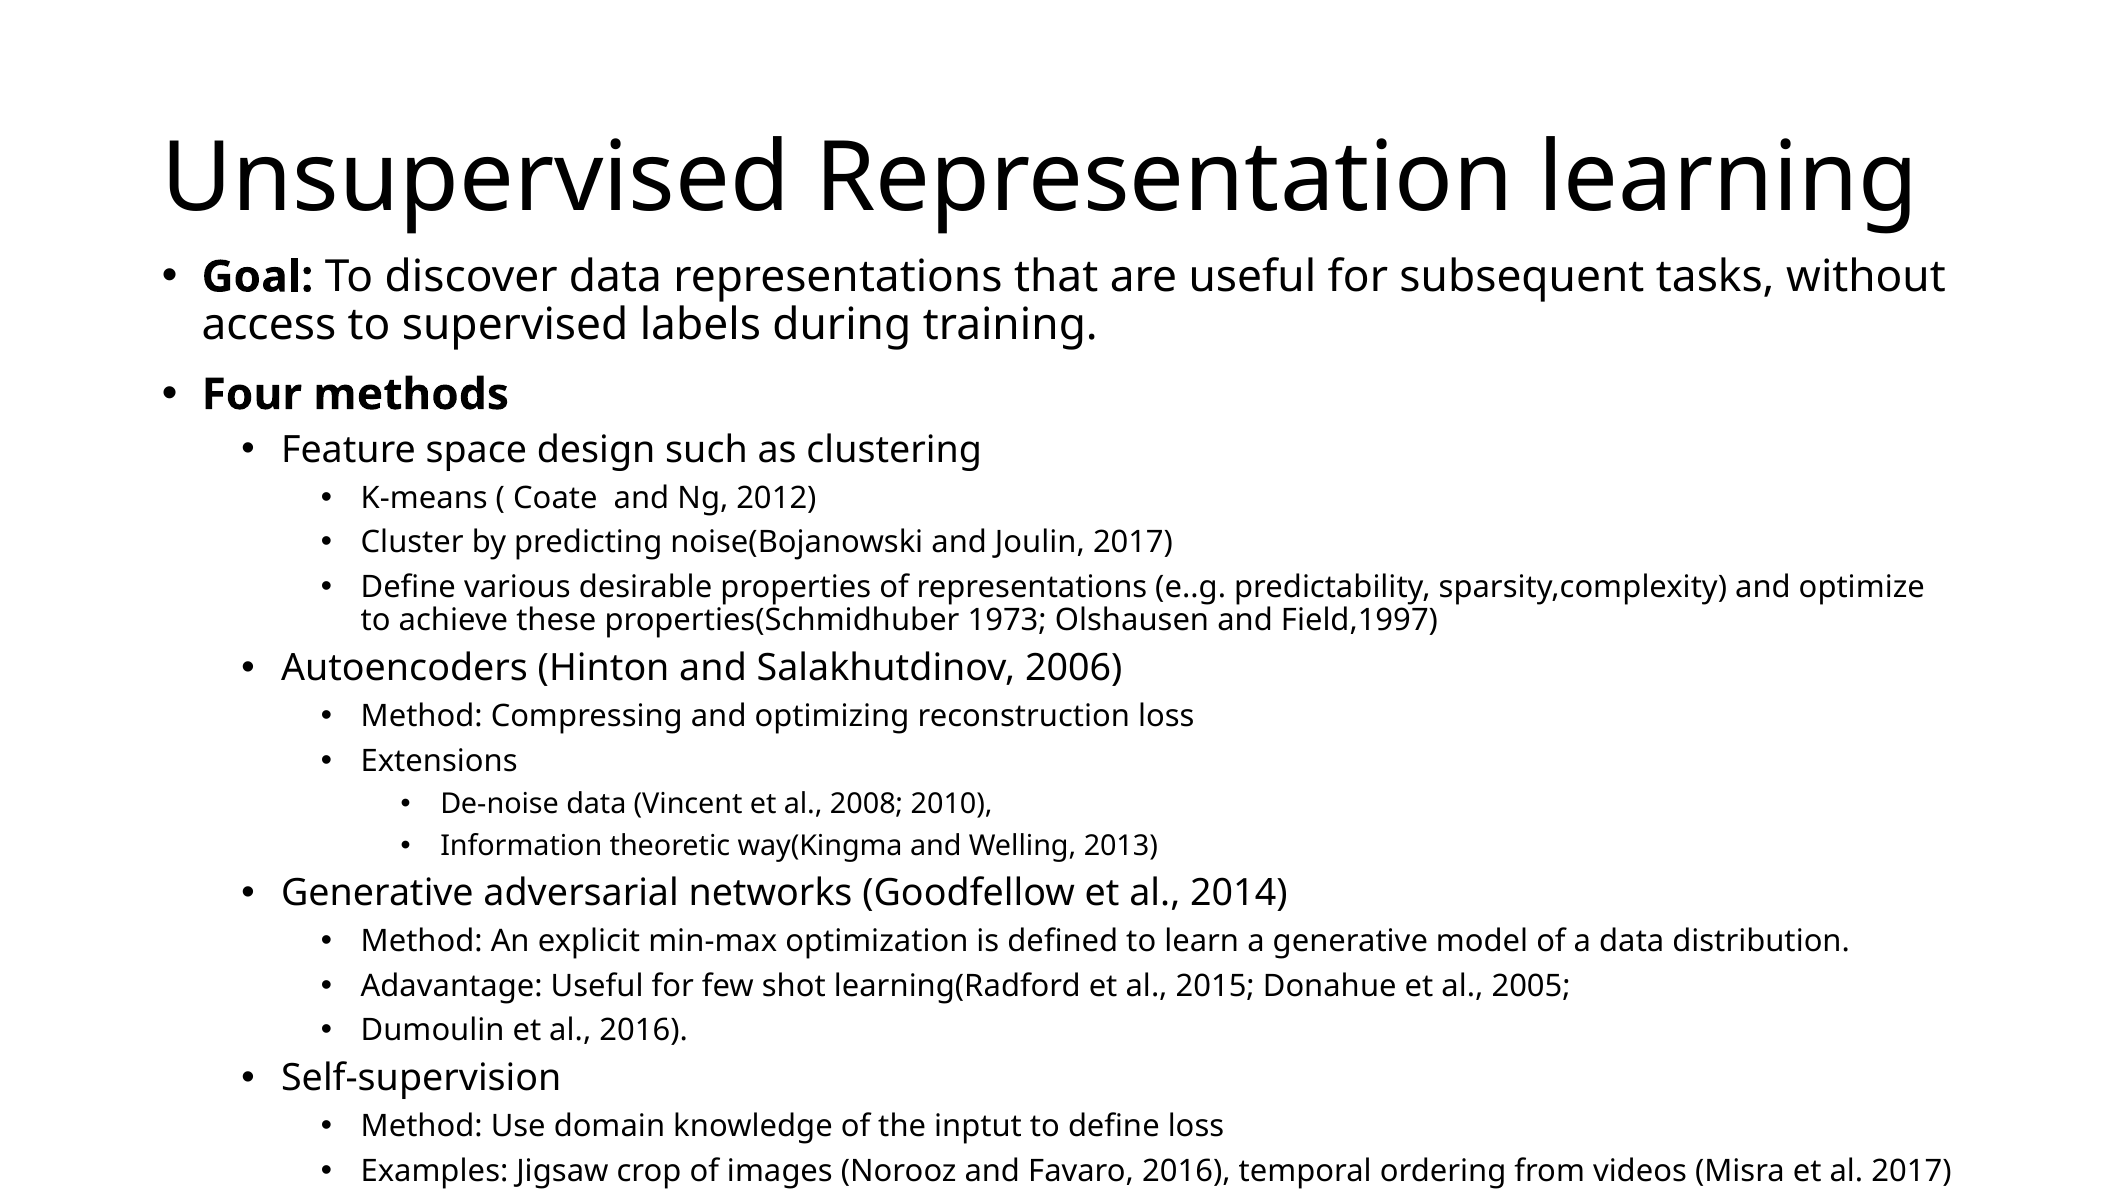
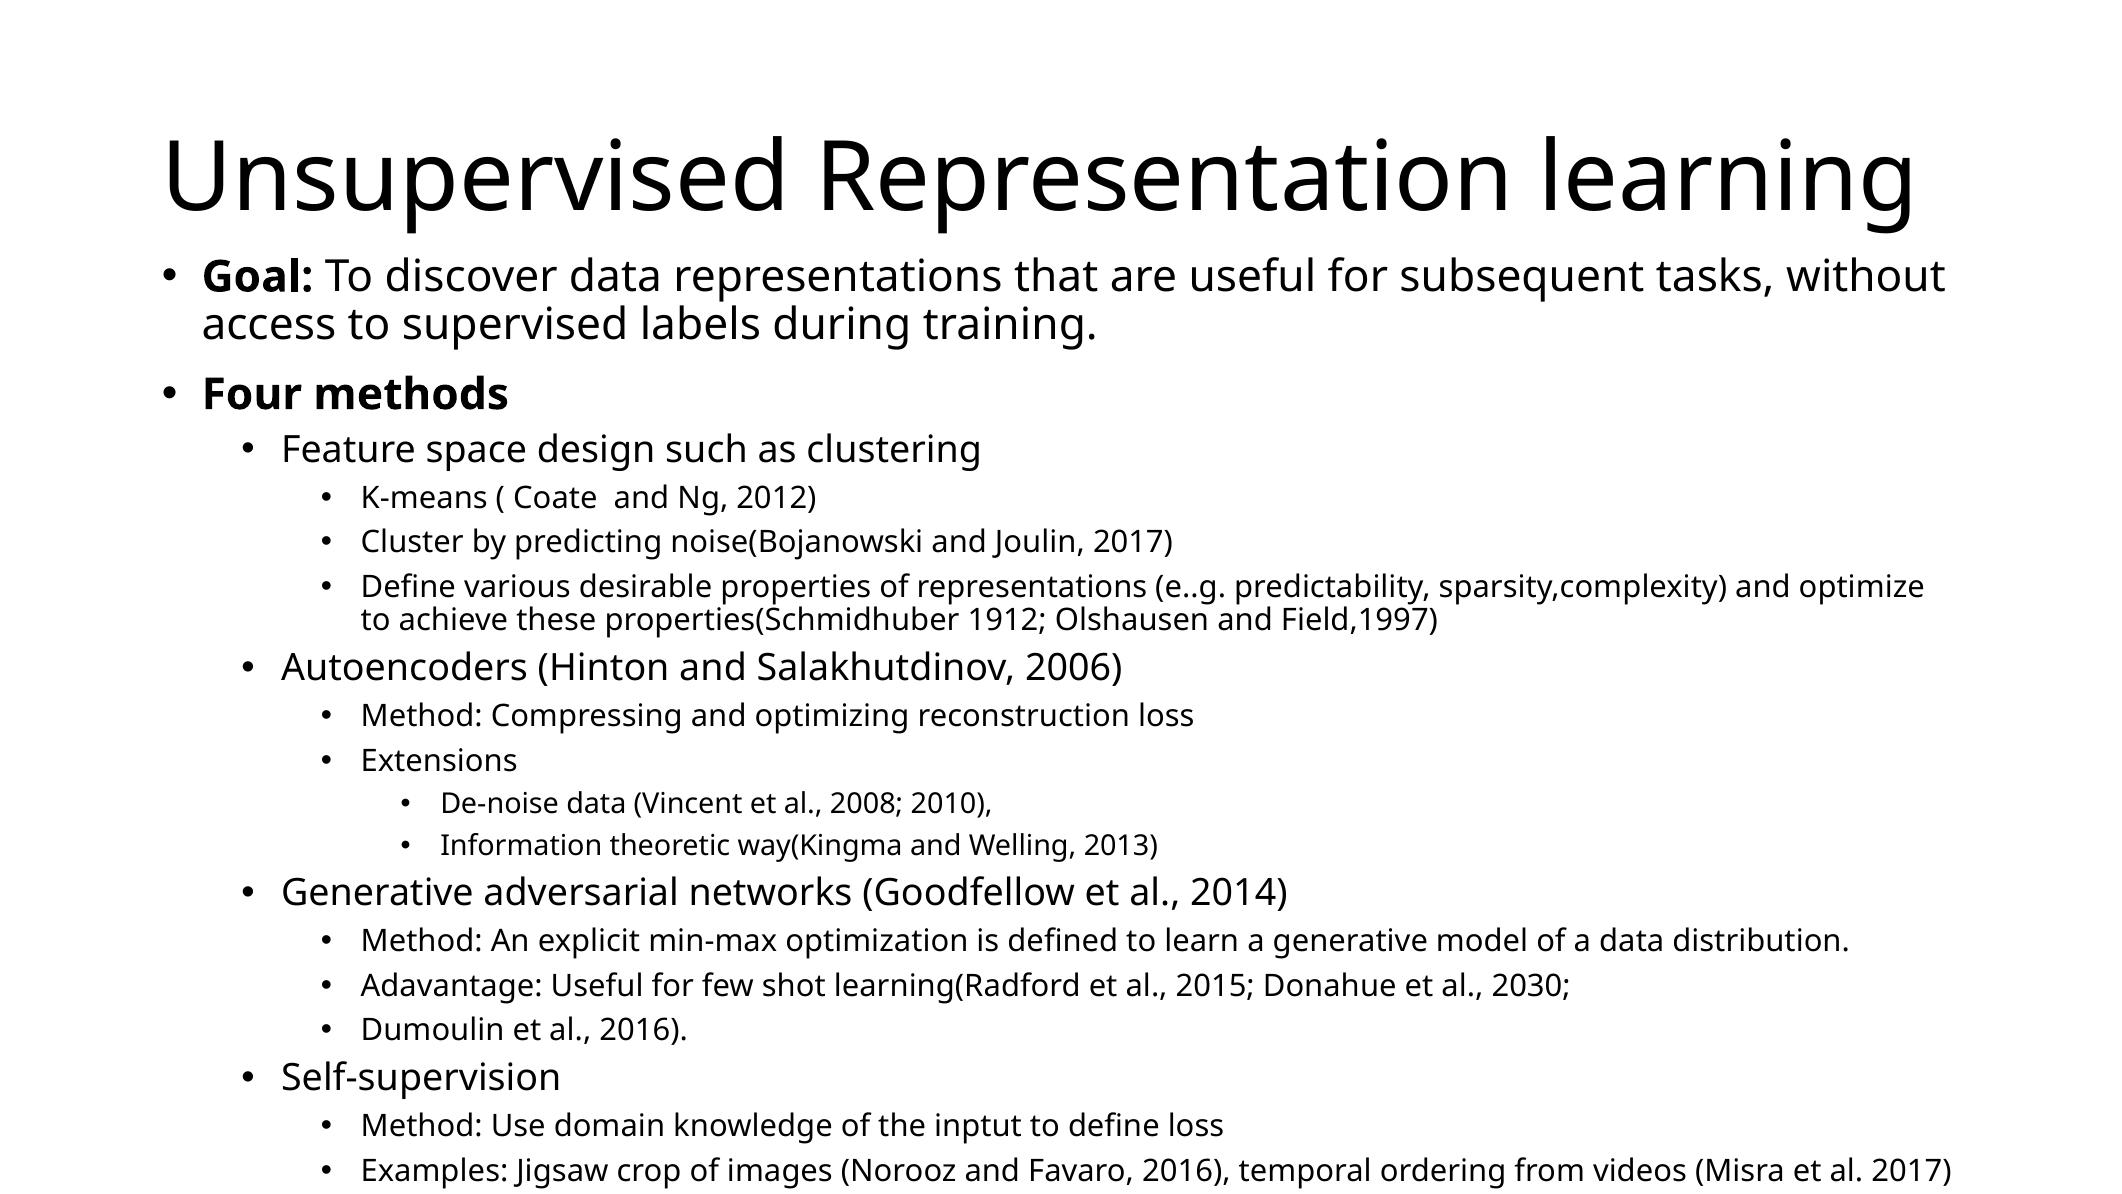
1973: 1973 -> 1912
2005: 2005 -> 2030
